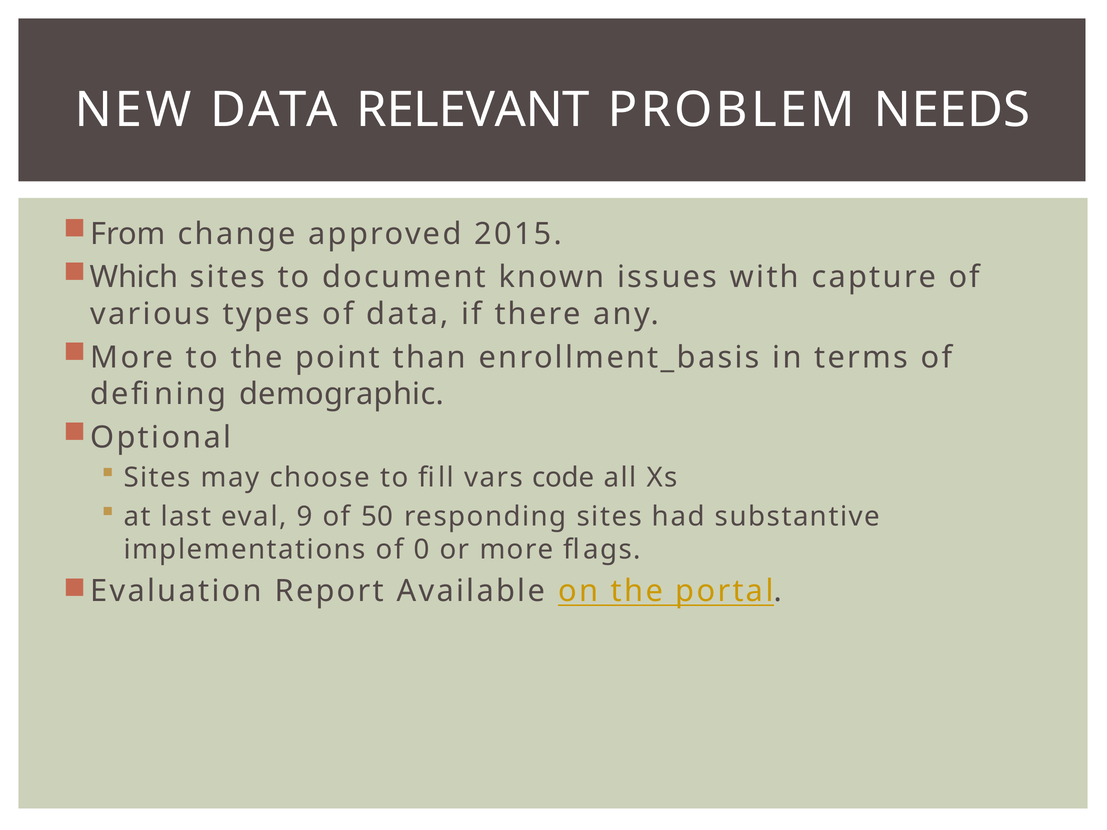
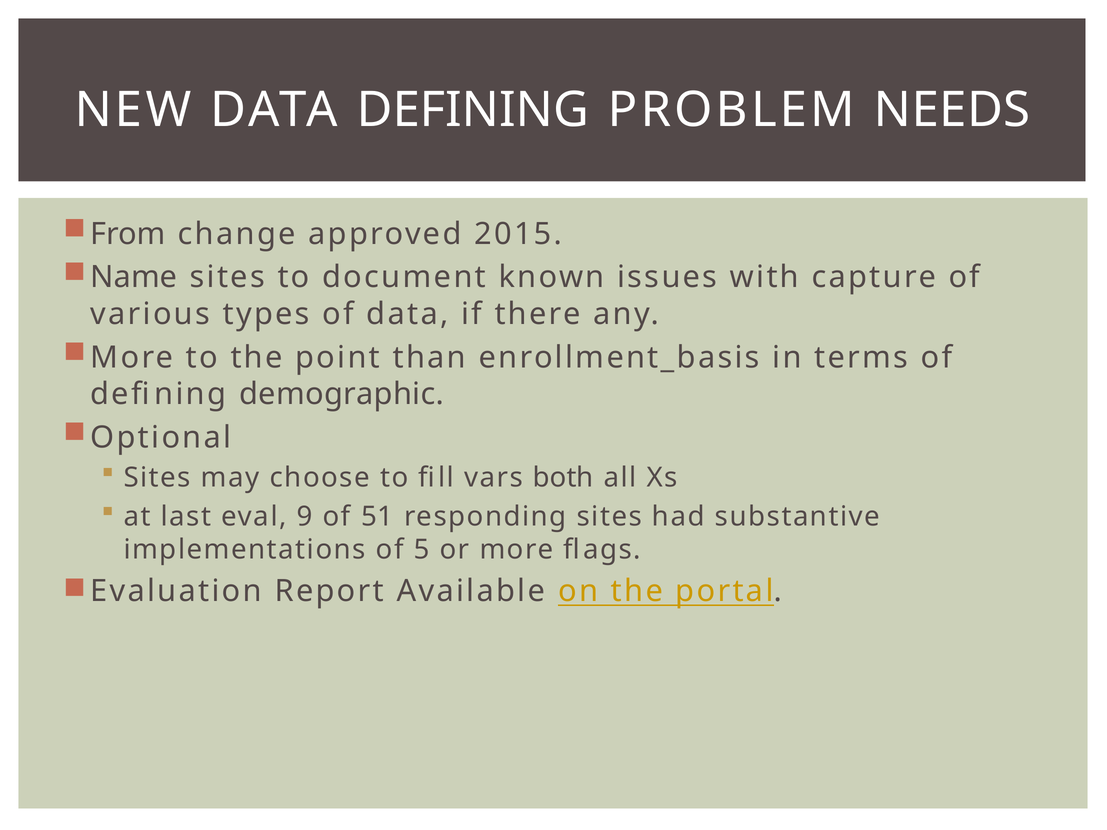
DATA RELEVANT: RELEVANT -> DEFINING
Which: Which -> Name
code: code -> both
50: 50 -> 51
0: 0 -> 5
